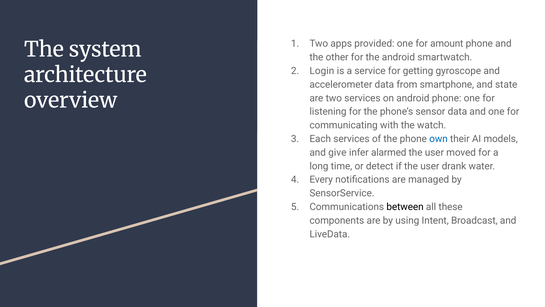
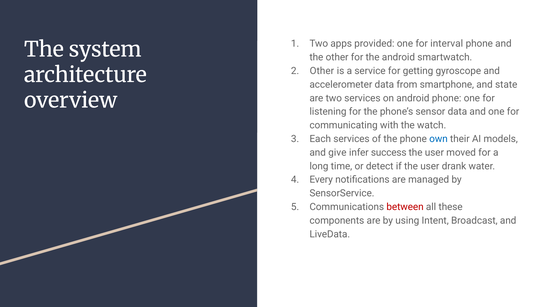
amount: amount -> interval
Login at (322, 71): Login -> Other
alarmed: alarmed -> success
between colour: black -> red
